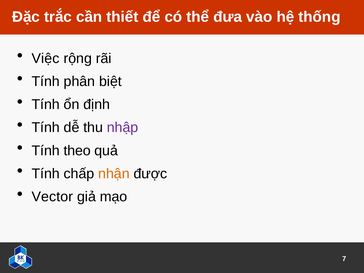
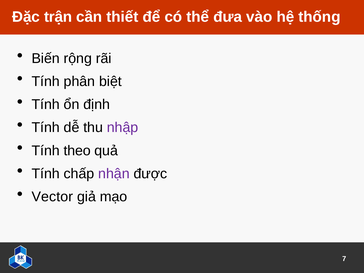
trắc: trắc -> trận
Việc: Việc -> Biến
nhận colour: orange -> purple
